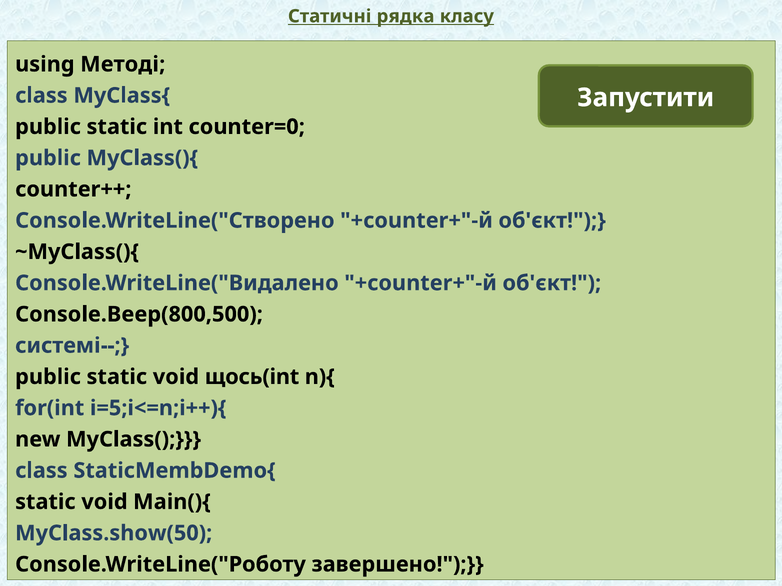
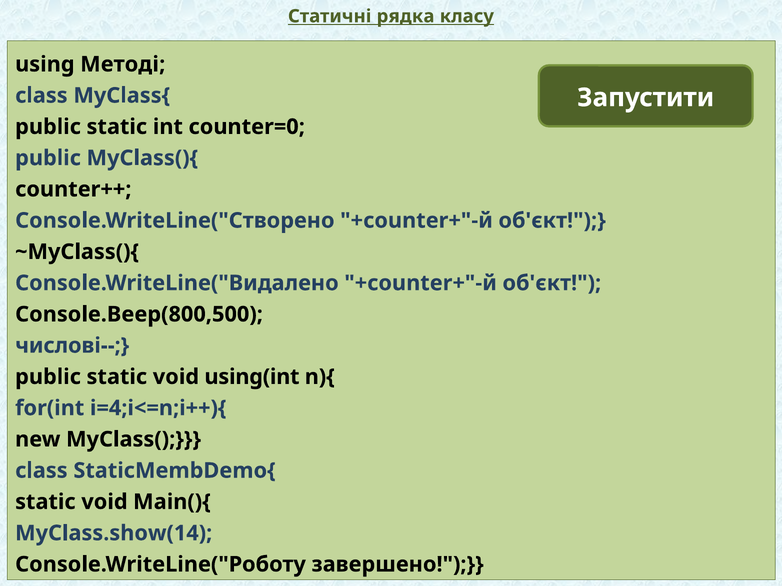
системі--: системі-- -> числові--
щось(int: щось(int -> using(int
i=5;i<=n;i++){: i=5;i<=n;i++){ -> i=4;i<=n;i++){
MyClass.show(50: MyClass.show(50 -> MyClass.show(14
